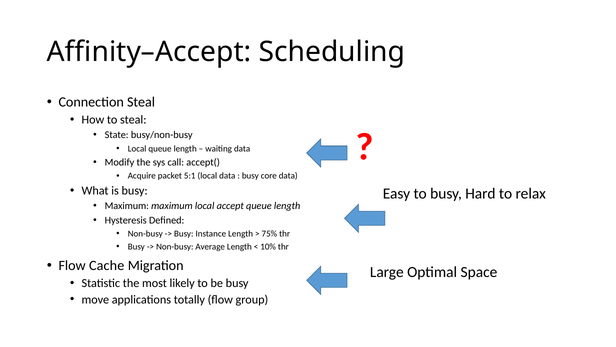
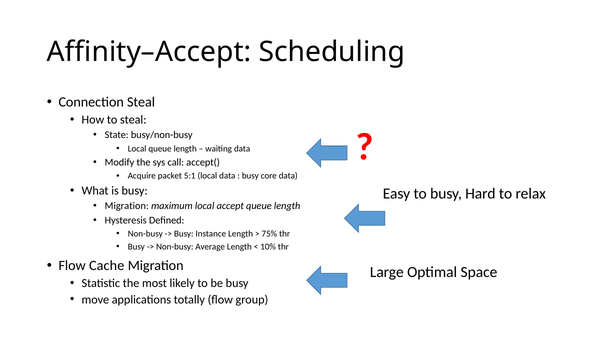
Maximum at (127, 206): Maximum -> Migration
